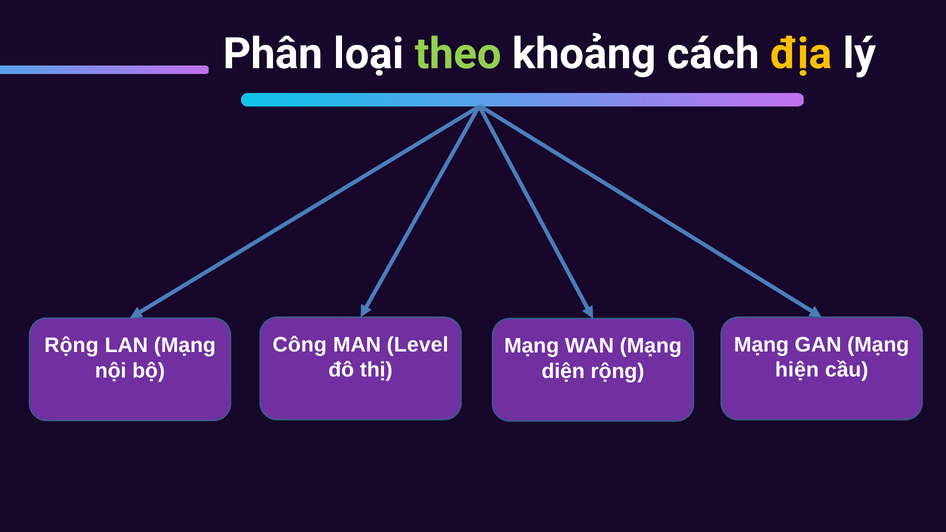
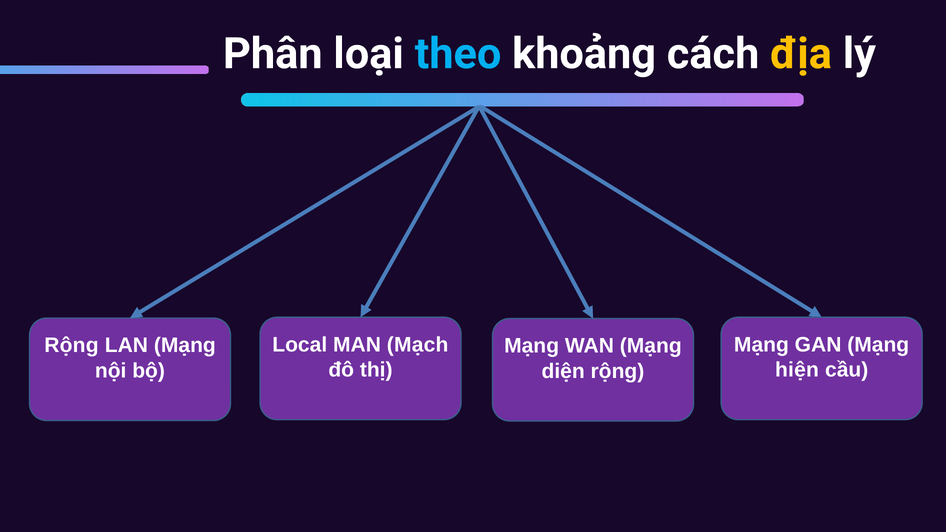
theo colour: light green -> light blue
Công: Công -> Local
Level: Level -> Mạch
